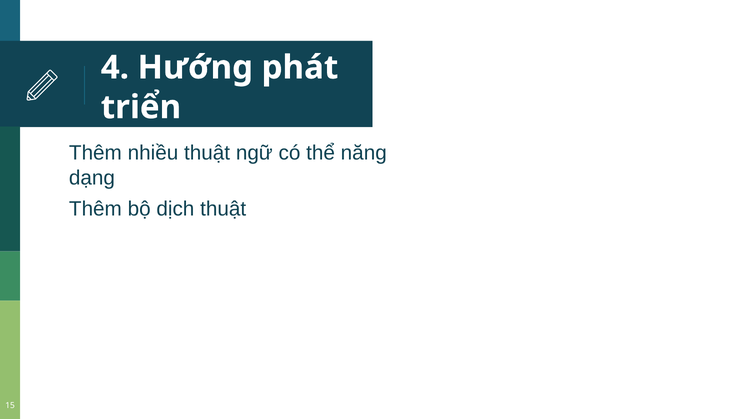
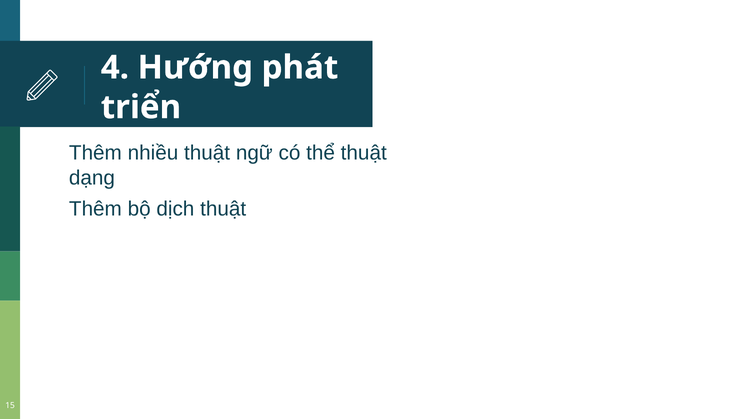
thể năng: năng -> thuật
